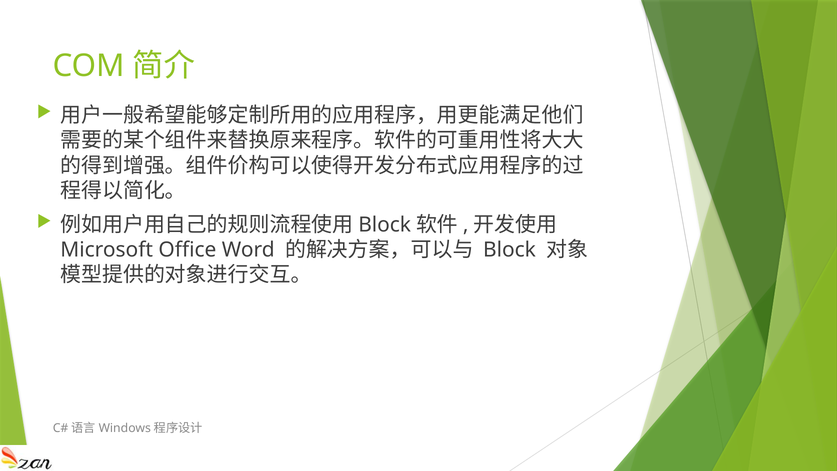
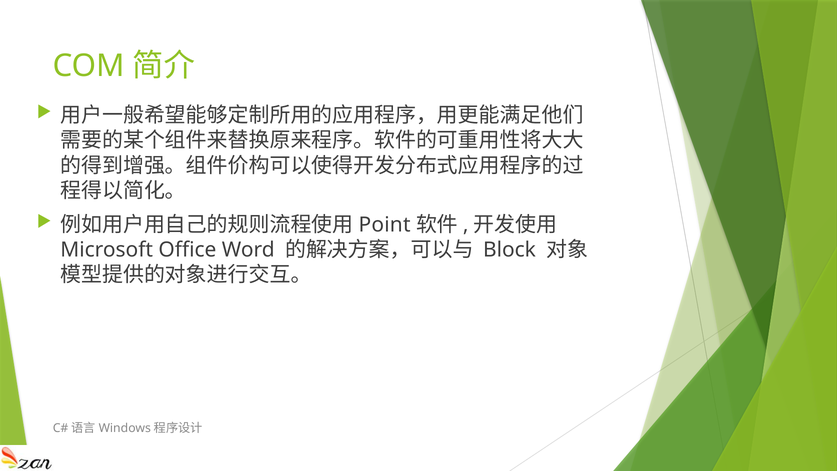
Block at (385, 225): Block -> Point
